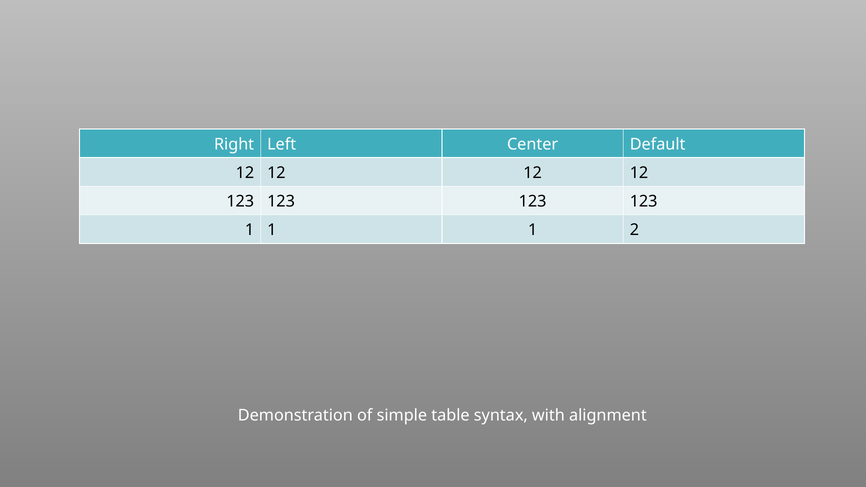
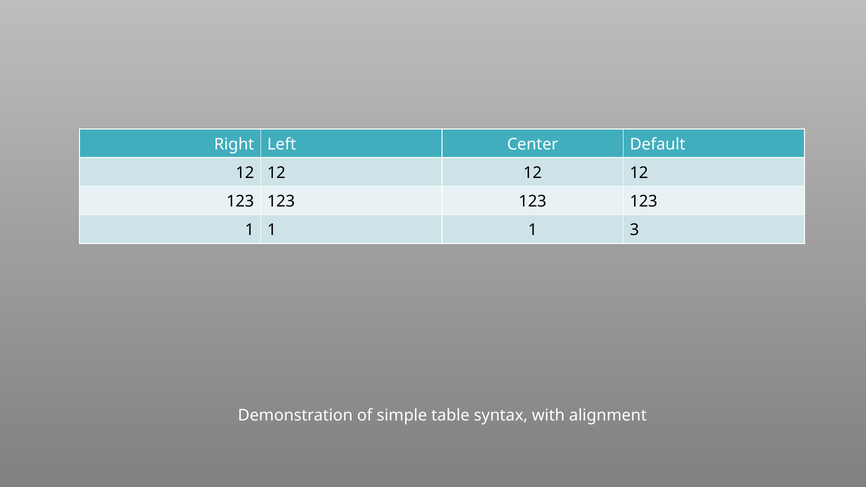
2: 2 -> 3
